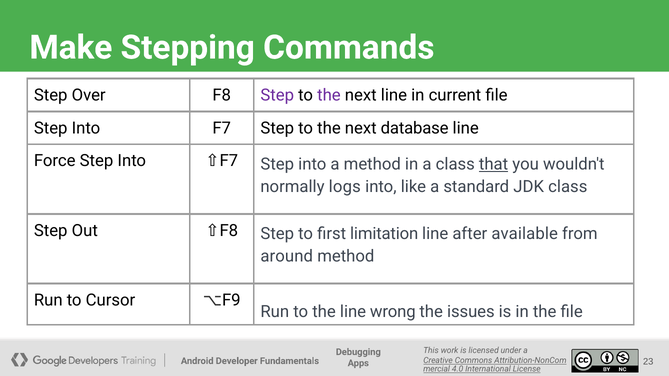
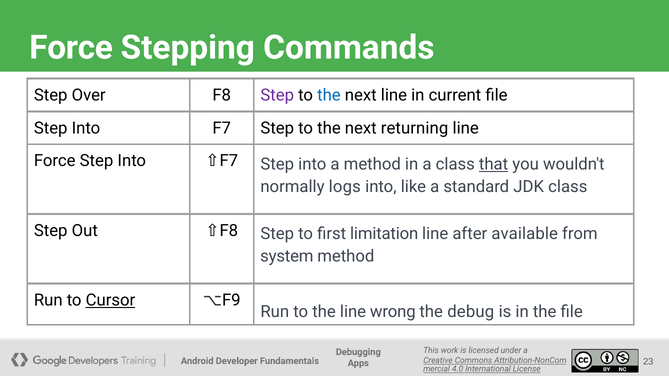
Make at (71, 48): Make -> Force
the at (329, 95) colour: purple -> blue
database: database -> returning
around: around -> system
Cursor underline: none -> present
issues: issues -> debug
